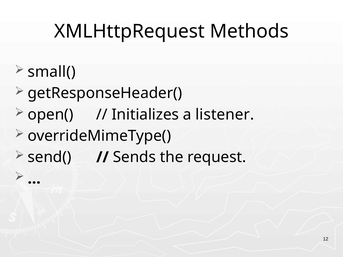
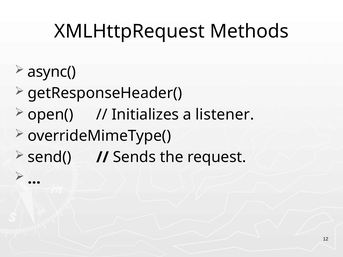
small(: small( -> async(
